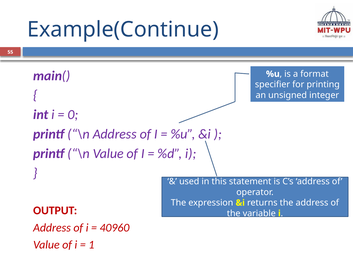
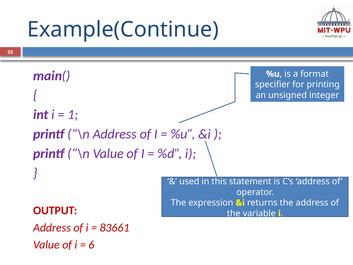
0: 0 -> 1
40960: 40960 -> 83661
1: 1 -> 6
